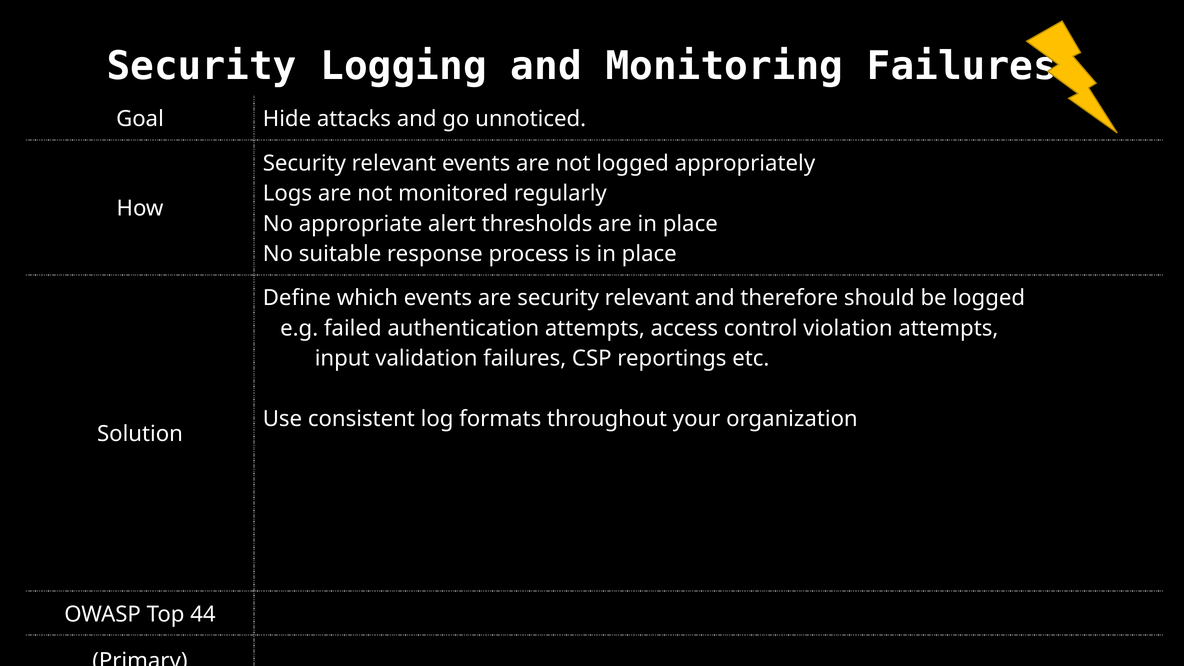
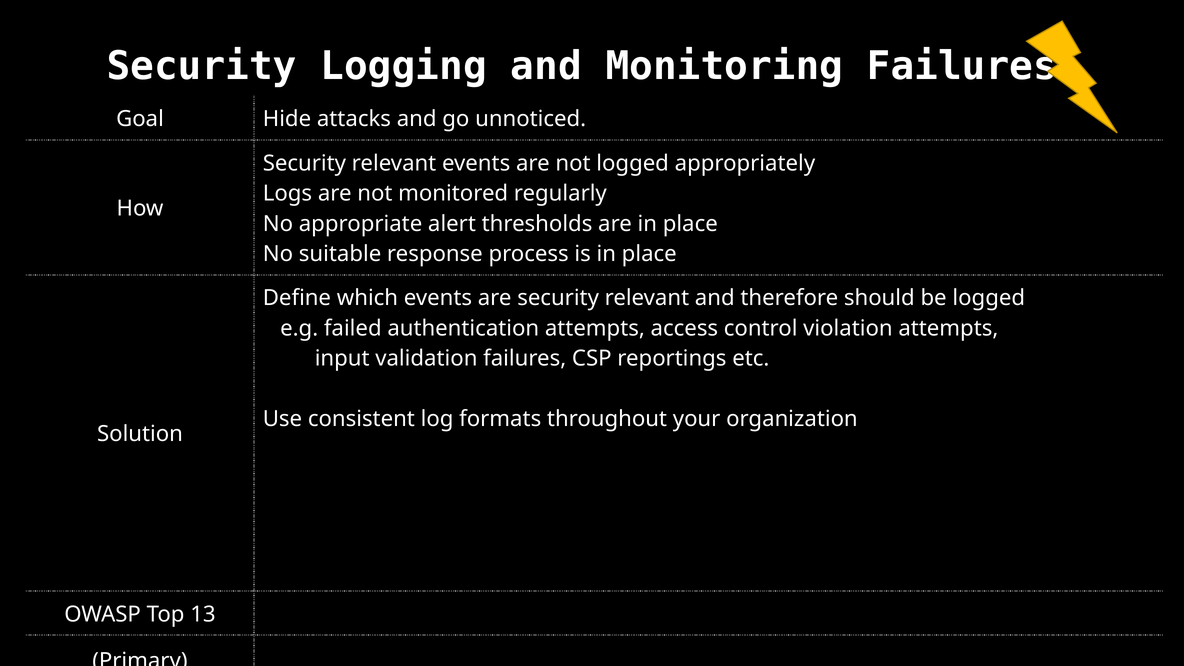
44: 44 -> 13
